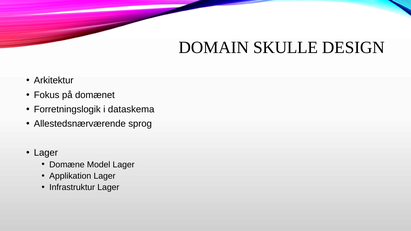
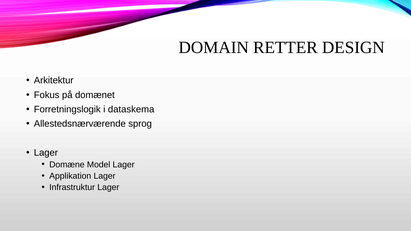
SKULLE: SKULLE -> RETTER
